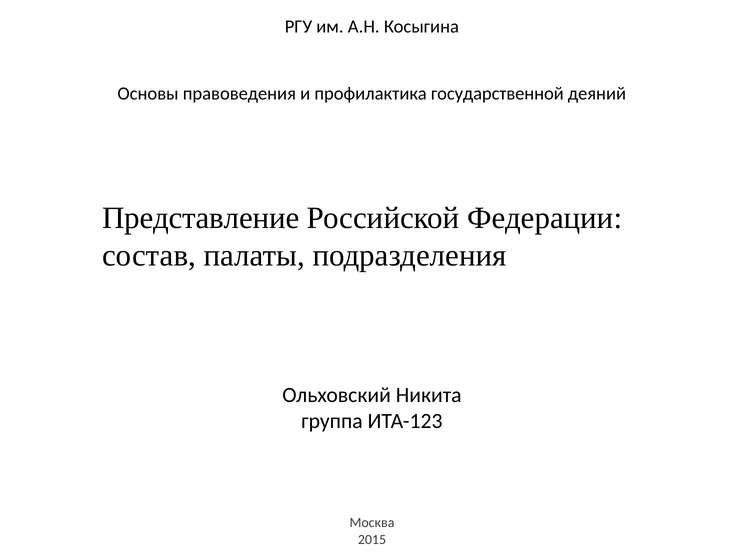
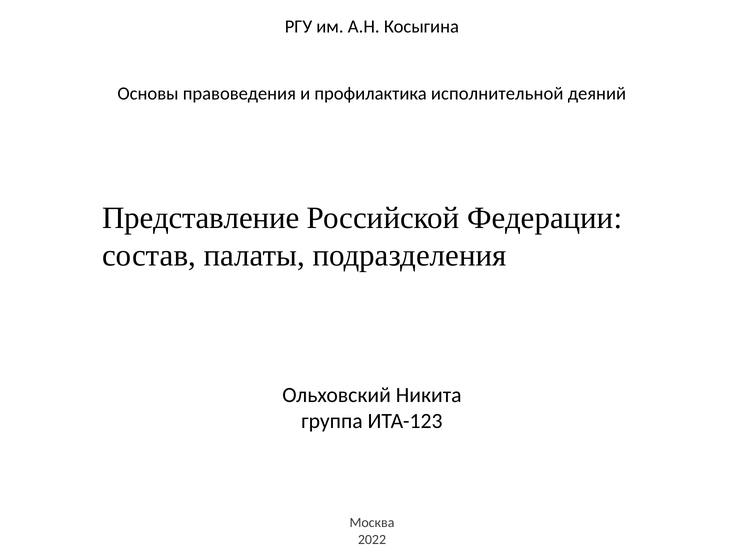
государственной: государственной -> исполнительной
2015: 2015 -> 2022
